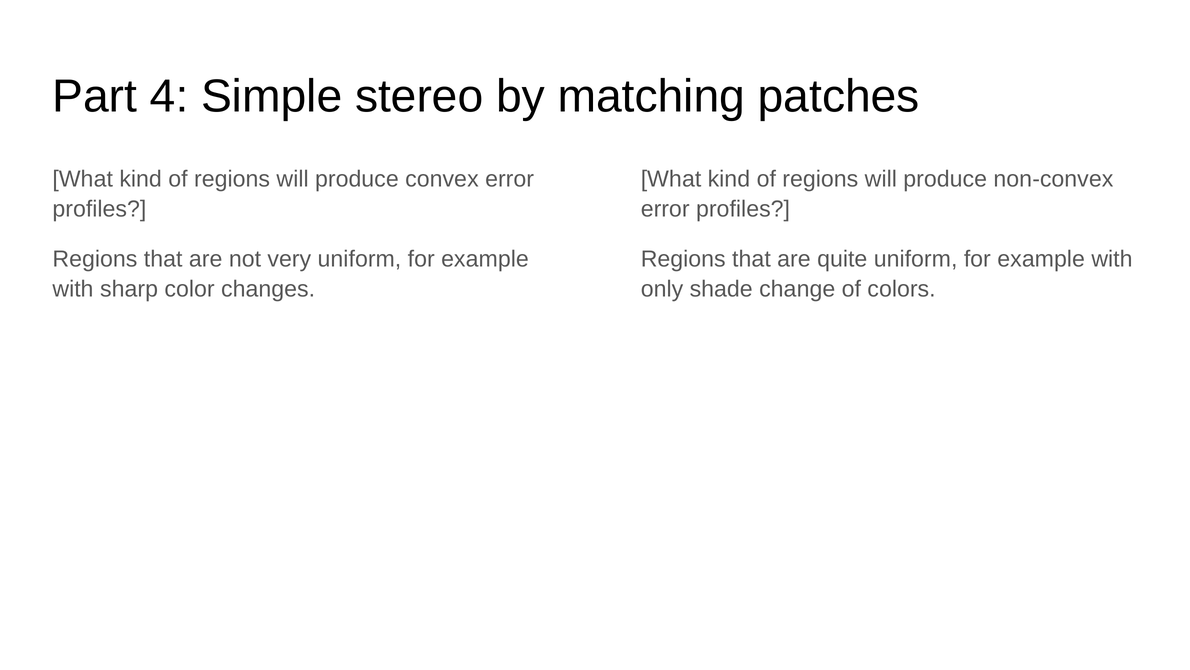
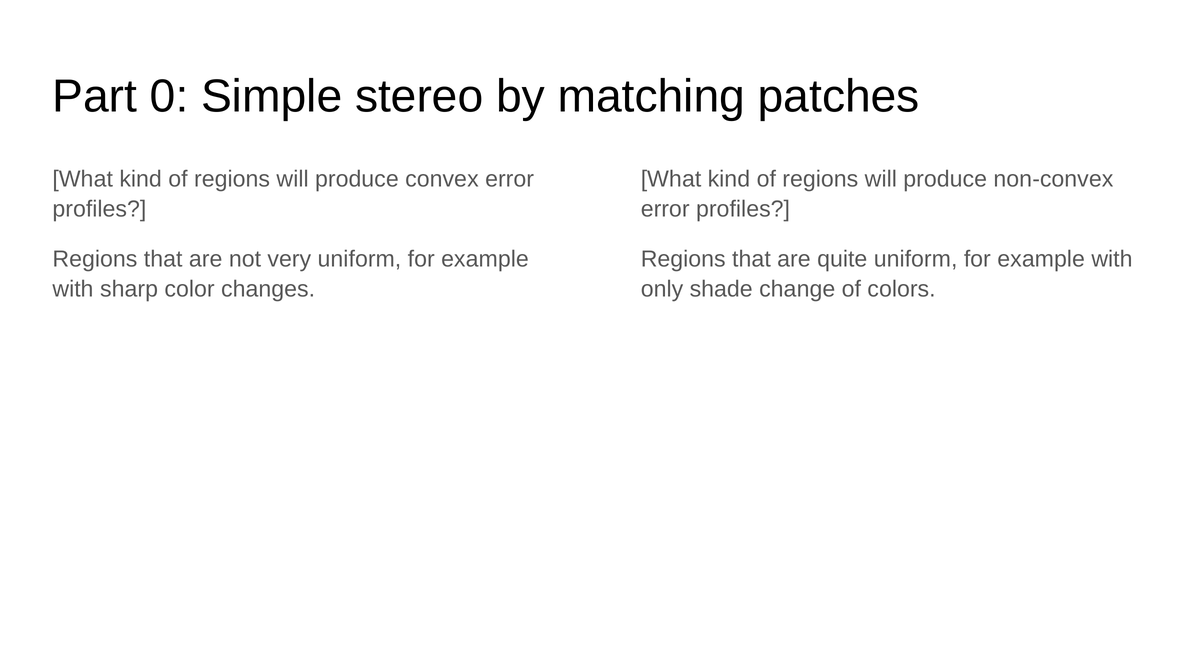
4: 4 -> 0
